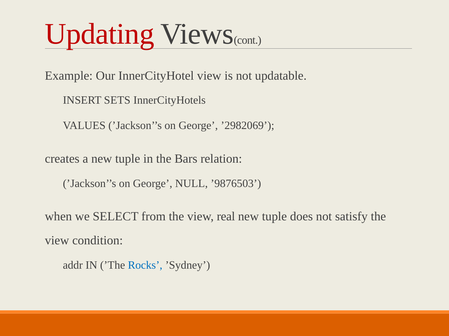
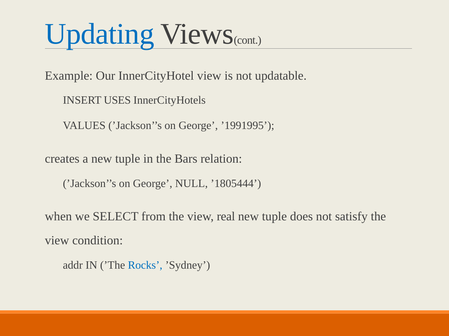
Updating colour: red -> blue
SETS: SETS -> USES
’2982069: ’2982069 -> ’1991995
’9876503: ’9876503 -> ’1805444
